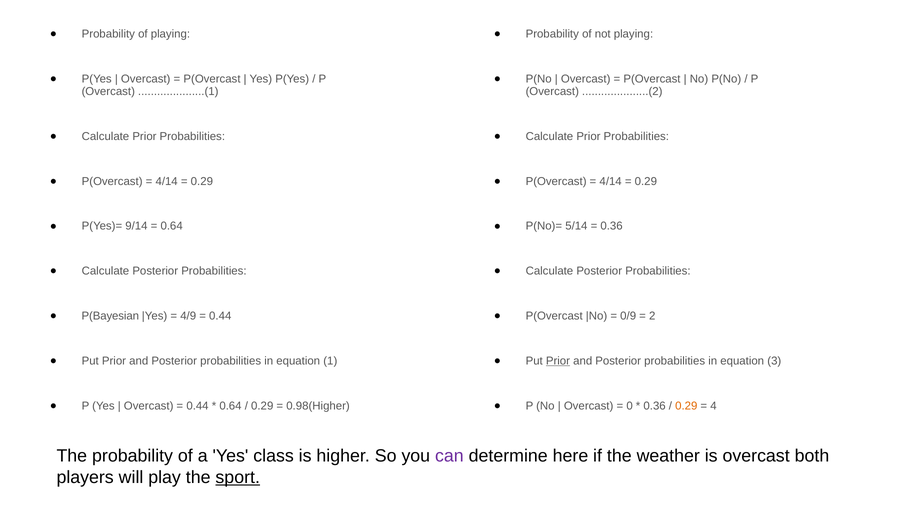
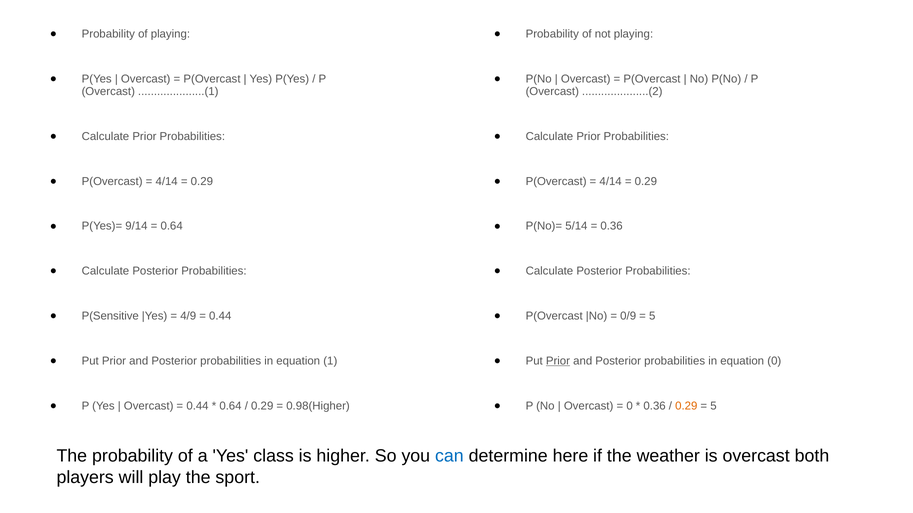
P(Bayesian: P(Bayesian -> P(Sensitive
2 at (652, 316): 2 -> 5
equation 3: 3 -> 0
4 at (714, 406): 4 -> 5
can colour: purple -> blue
sport underline: present -> none
